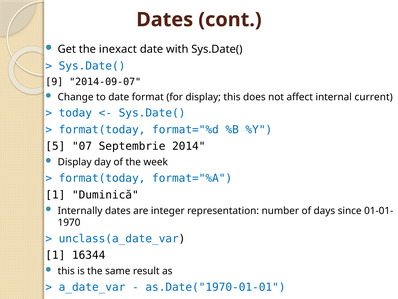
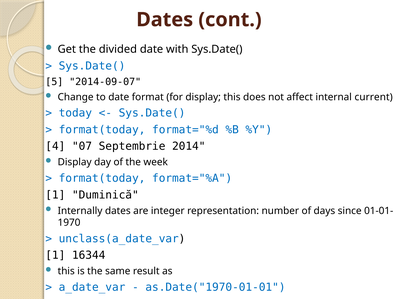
inexact: inexact -> divided
9: 9 -> 5
5: 5 -> 4
